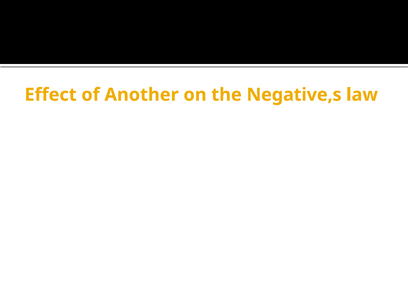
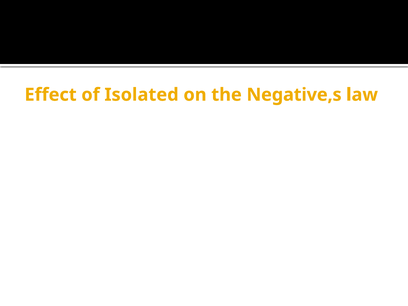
Another: Another -> Isolated
